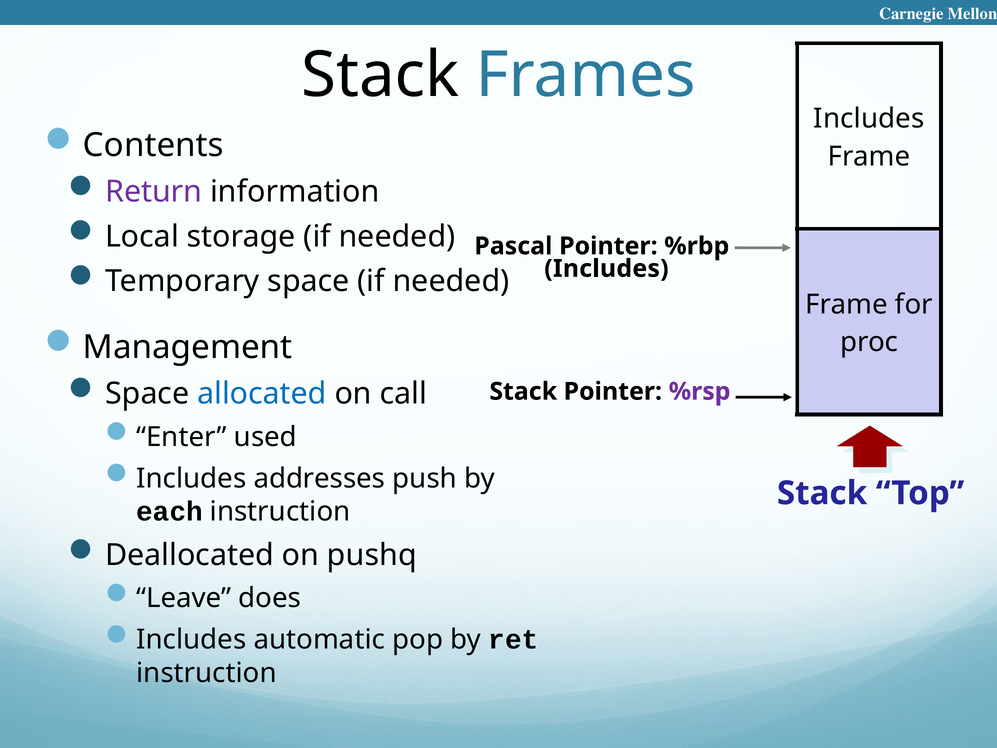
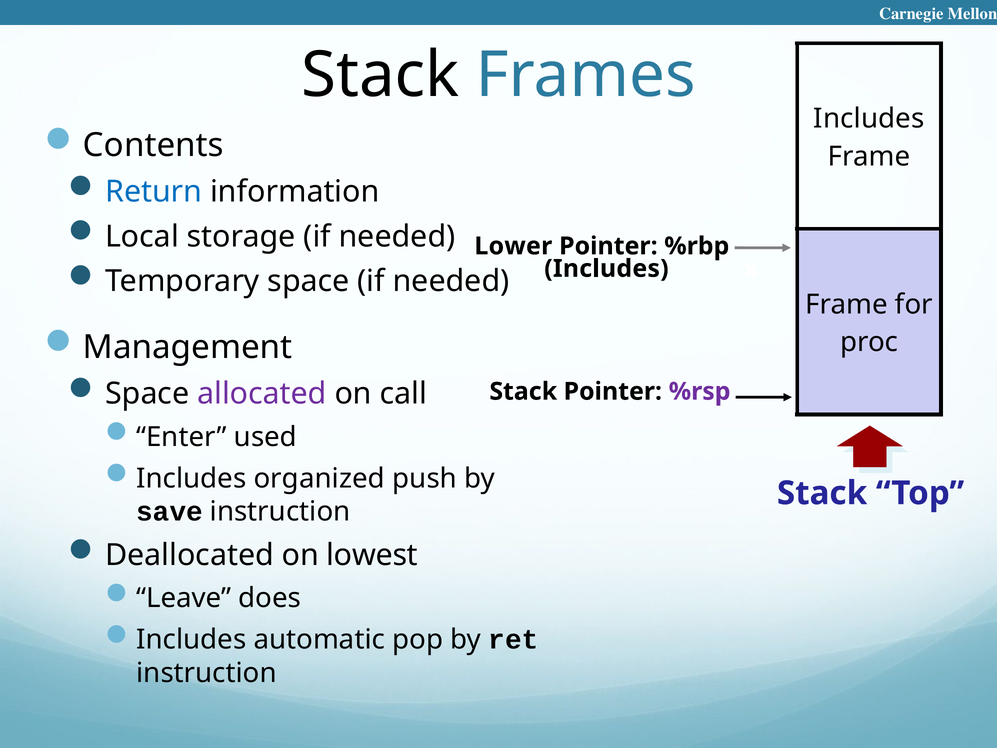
Return colour: purple -> blue
Pascal: Pascal -> Lower
allocated colour: blue -> purple
addresses: addresses -> organized
each: each -> save
pushq: pushq -> lowest
